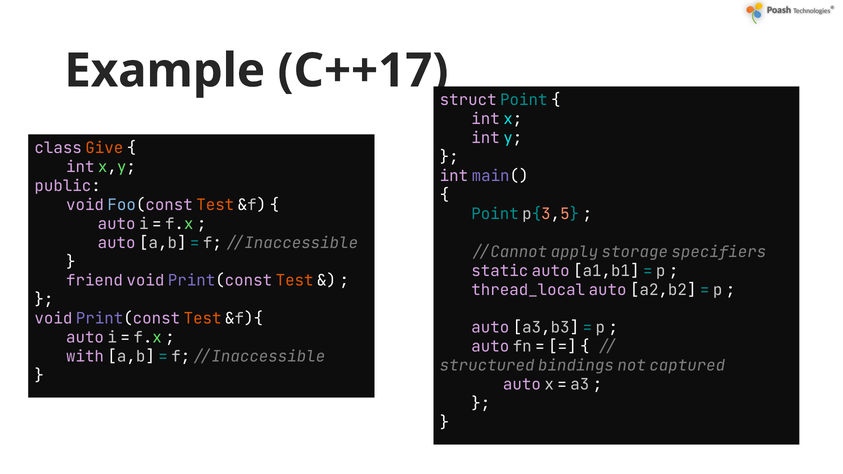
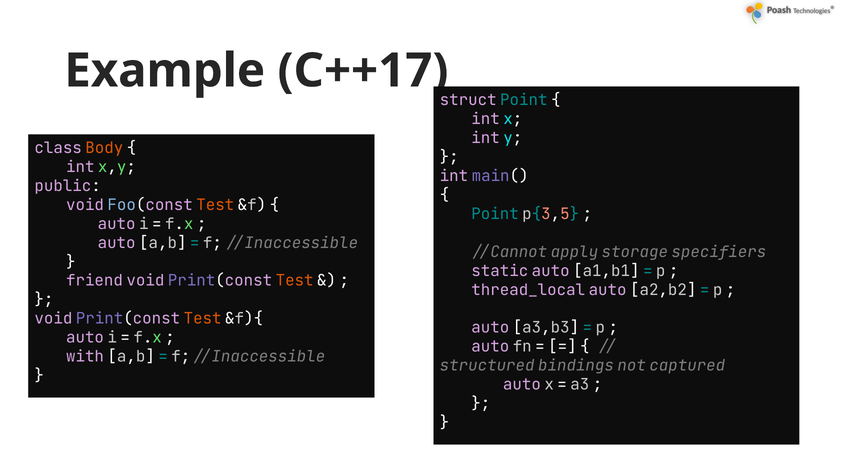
Give: Give -> Body
